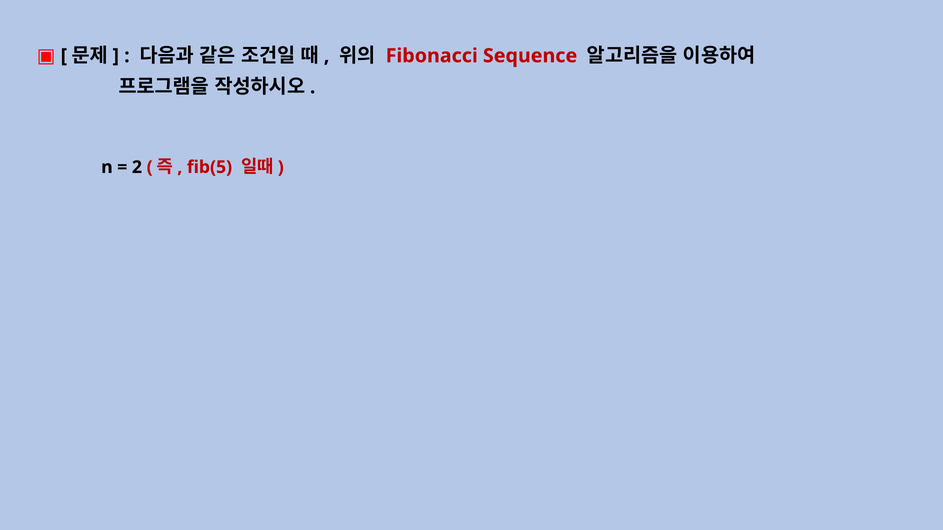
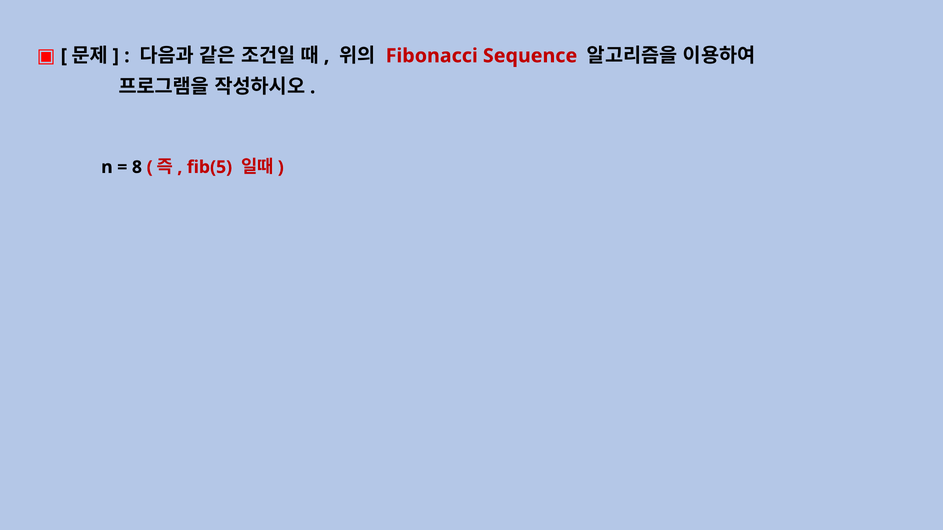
2: 2 -> 8
